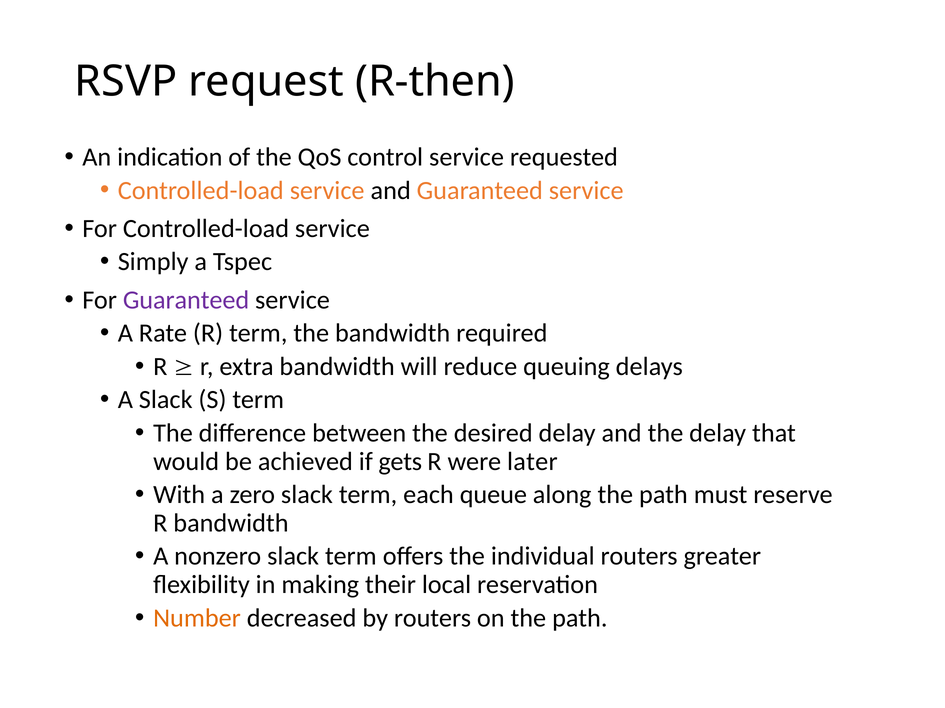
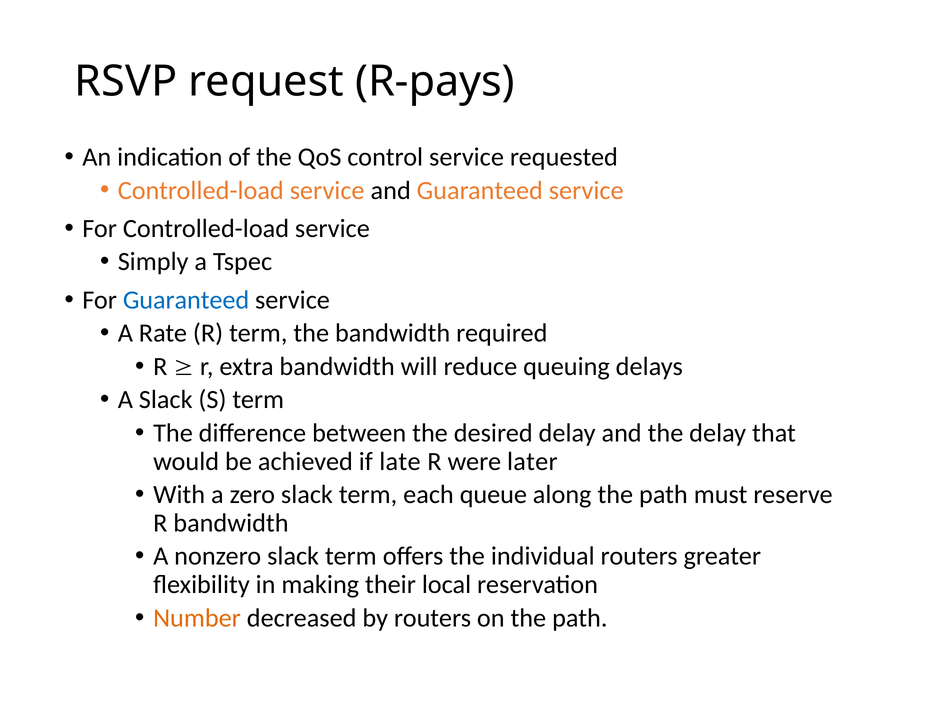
R-then: R-then -> R-pays
Guaranteed at (186, 300) colour: purple -> blue
gets: gets -> late
